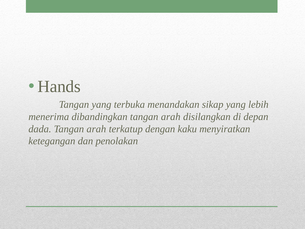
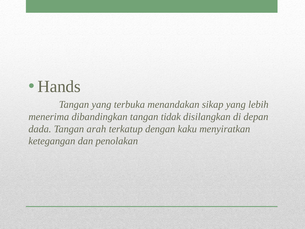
dibandingkan tangan arah: arah -> tidak
